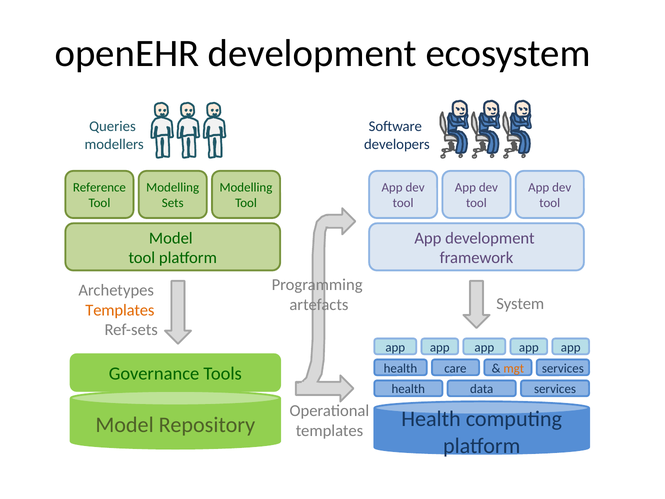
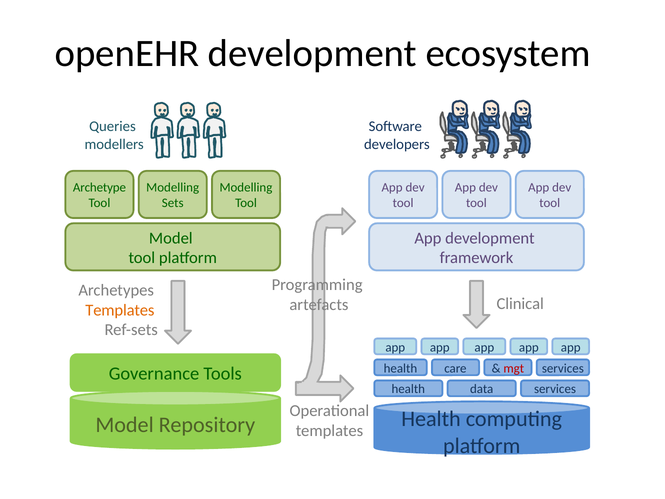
Reference: Reference -> Archetype
System: System -> Clinical
mgt colour: orange -> red
